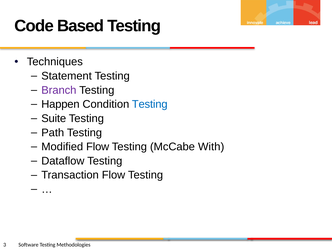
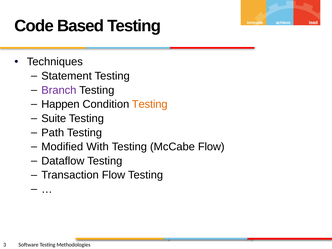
Testing at (150, 104) colour: blue -> orange
Modified Flow: Flow -> With
McCabe With: With -> Flow
